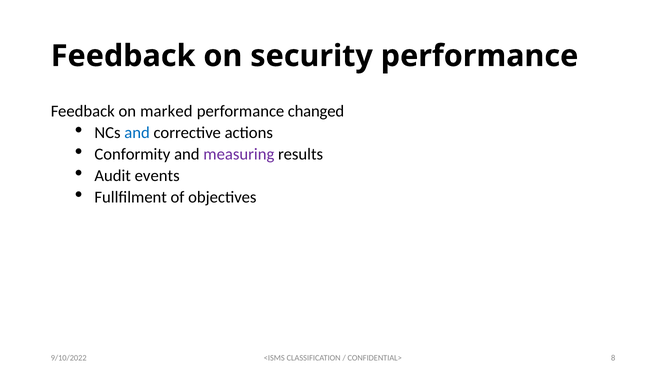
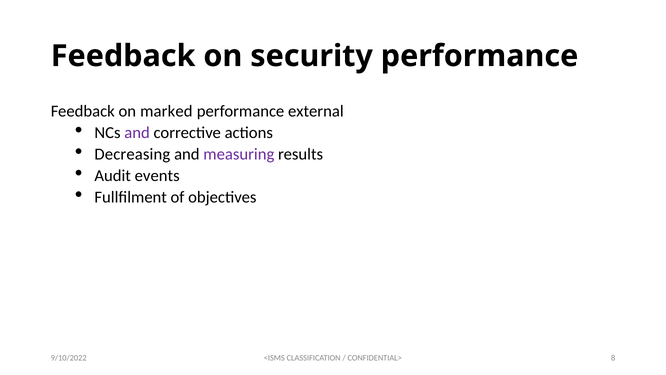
changed: changed -> external
and at (137, 133) colour: blue -> purple
Conformity: Conformity -> Decreasing
